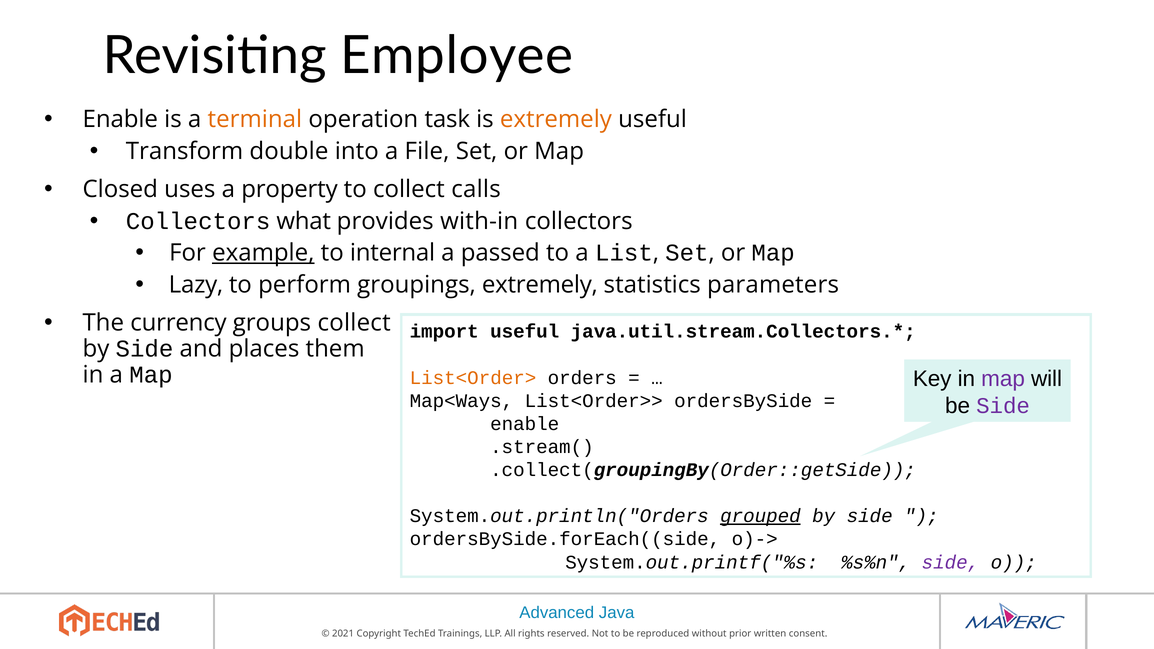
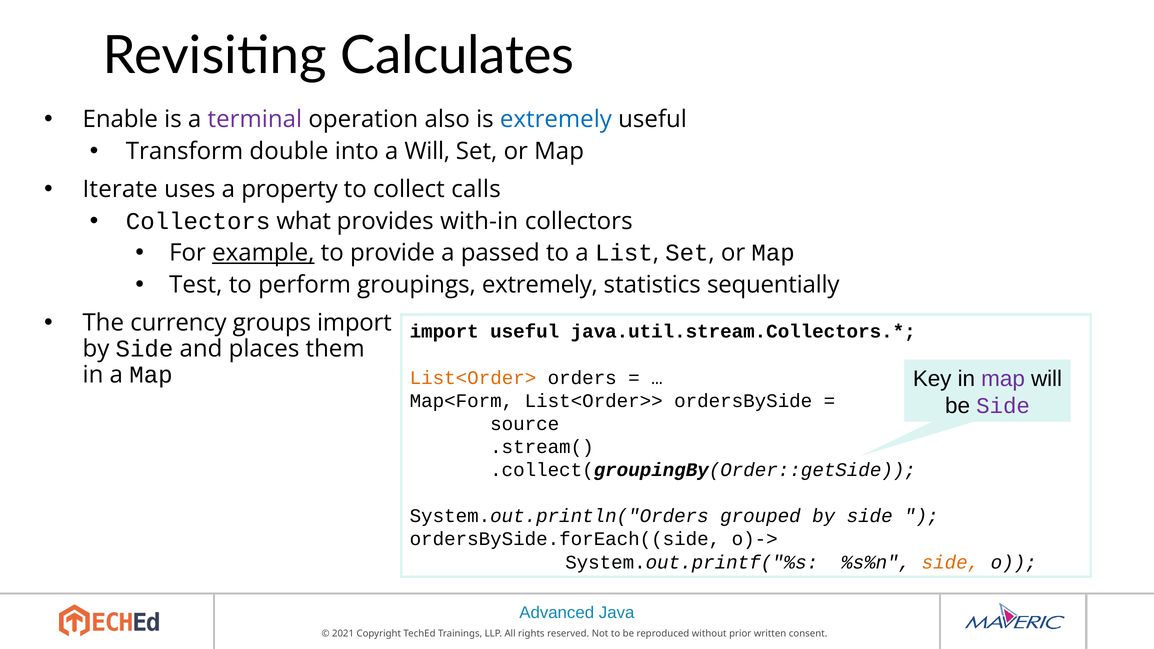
Employee: Employee -> Calculates
terminal colour: orange -> purple
task: task -> also
extremely at (556, 119) colour: orange -> blue
a File: File -> Will
Closed: Closed -> Iterate
internal: internal -> provide
Lazy: Lazy -> Test
parameters: parameters -> sequentially
groups collect: collect -> import
Map<Ways: Map<Ways -> Map<Form
enable at (525, 424): enable -> source
grouped underline: present -> none
side at (950, 562) colour: purple -> orange
